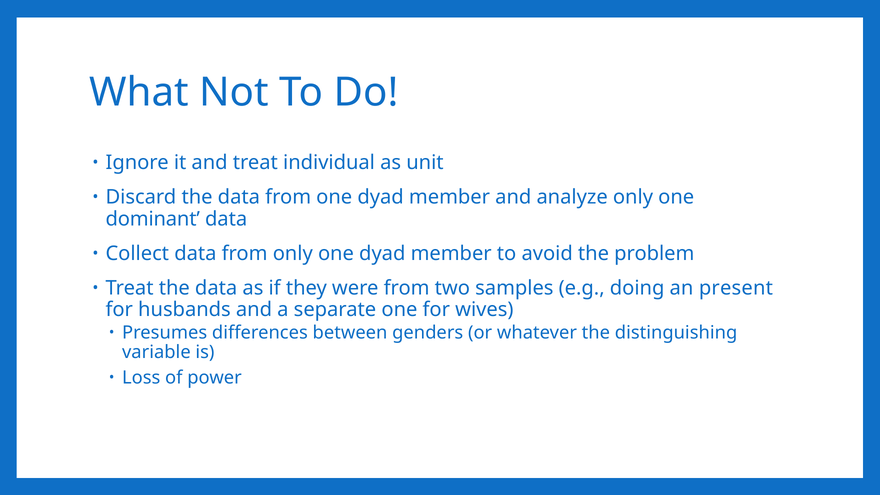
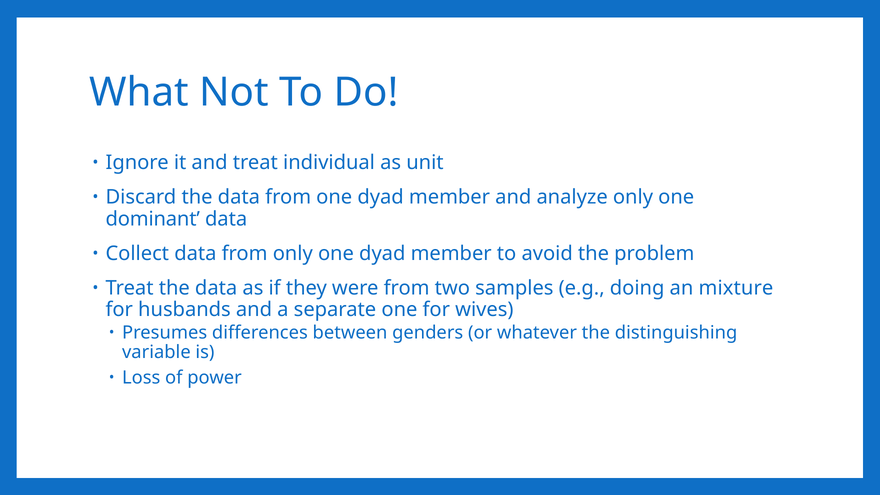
present: present -> mixture
